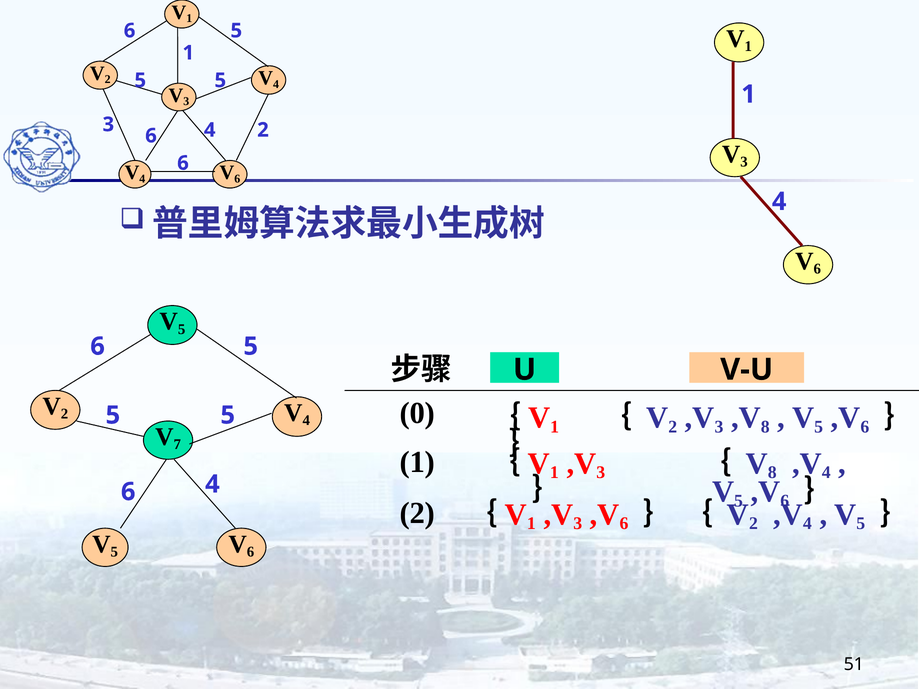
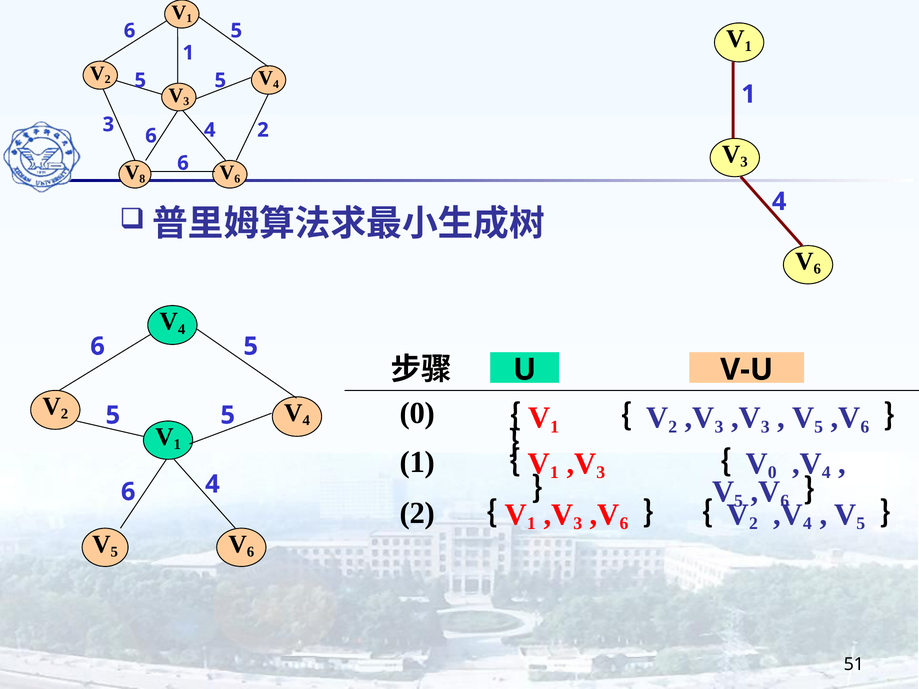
4 at (142, 179): 4 -> 8
5 at (182, 329): 5 -> 4
8 at (765, 427): 8 -> 3
7 at (177, 445): 7 -> 1
8 at (772, 473): 8 -> 0
